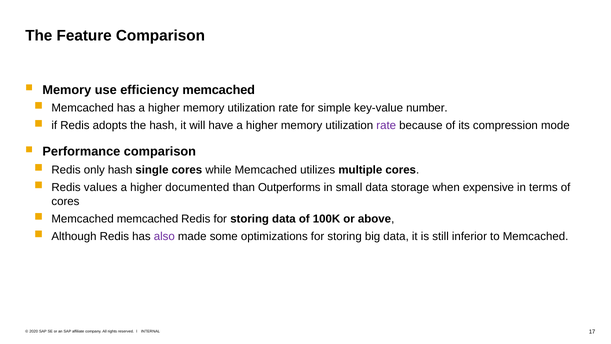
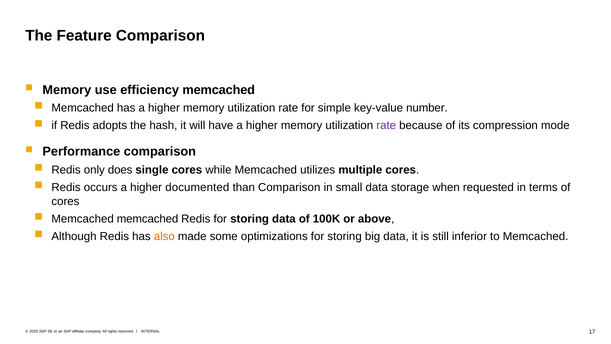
only hash: hash -> does
values: values -> occurs
than Outperforms: Outperforms -> Comparison
expensive: expensive -> requested
also colour: purple -> orange
